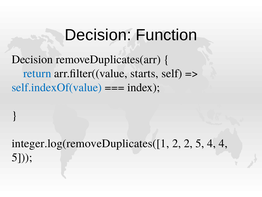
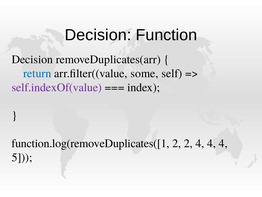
starts: starts -> some
self.indexOf(value colour: blue -> purple
integer.log(removeDuplicates([1: integer.log(removeDuplicates([1 -> function.log(removeDuplicates([1
2 5: 5 -> 4
